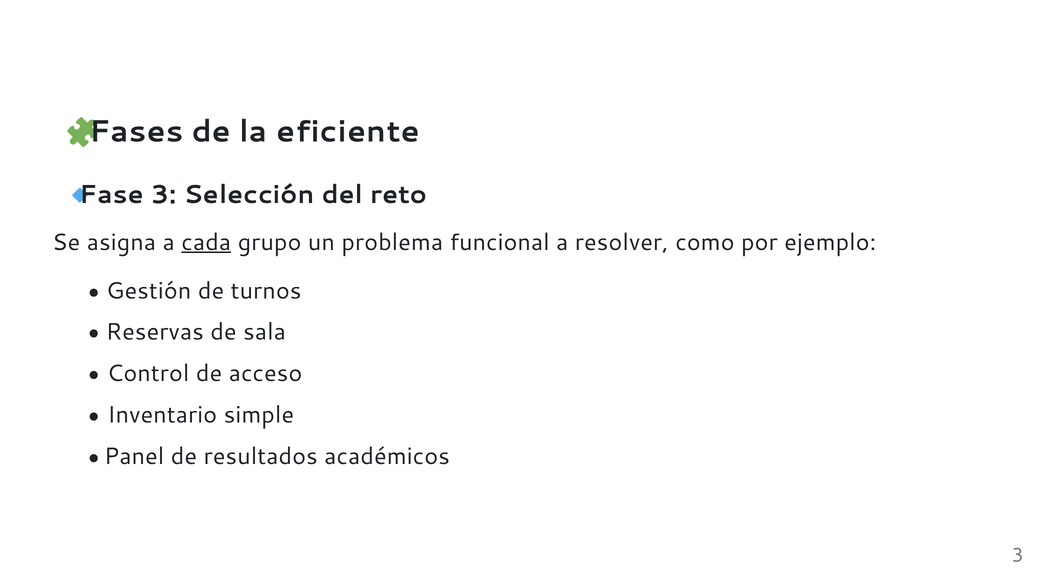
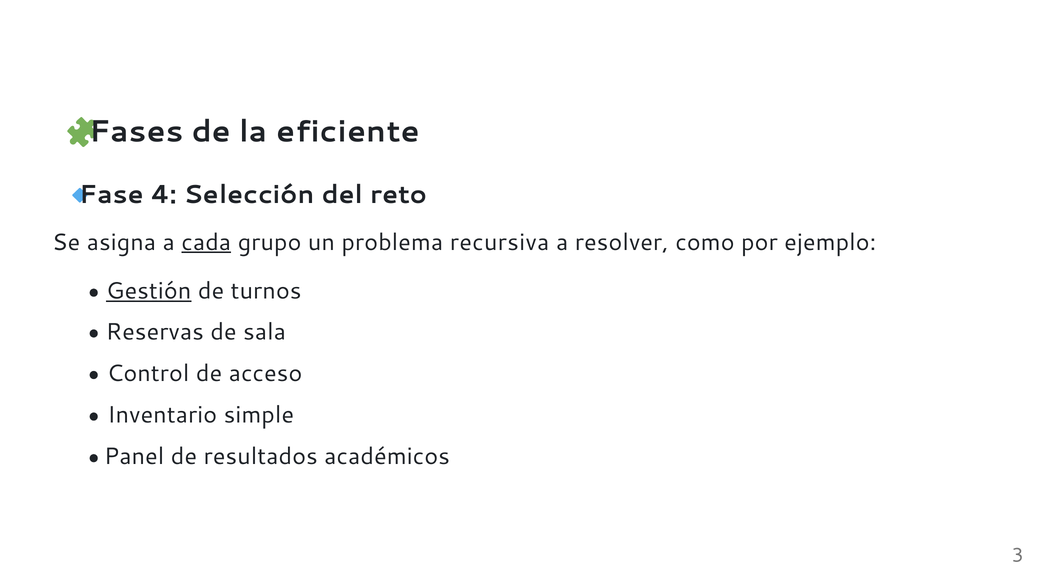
Fase 3: 3 -> 4
funcional: funcional -> recursiva
Gestión underline: none -> present
